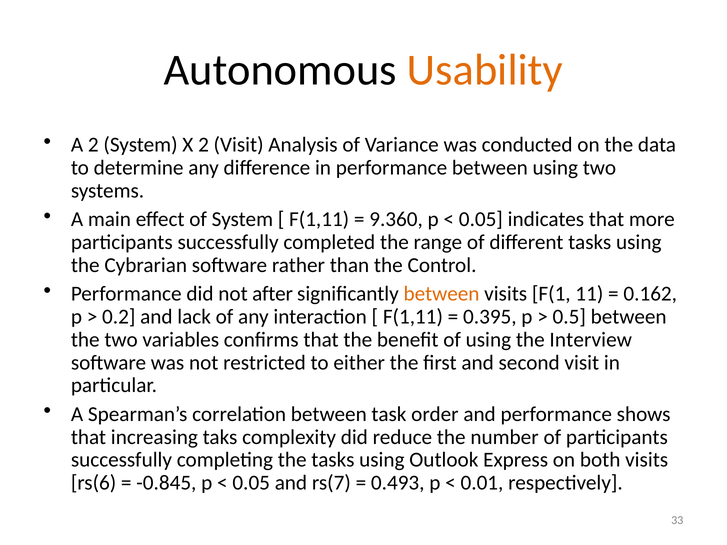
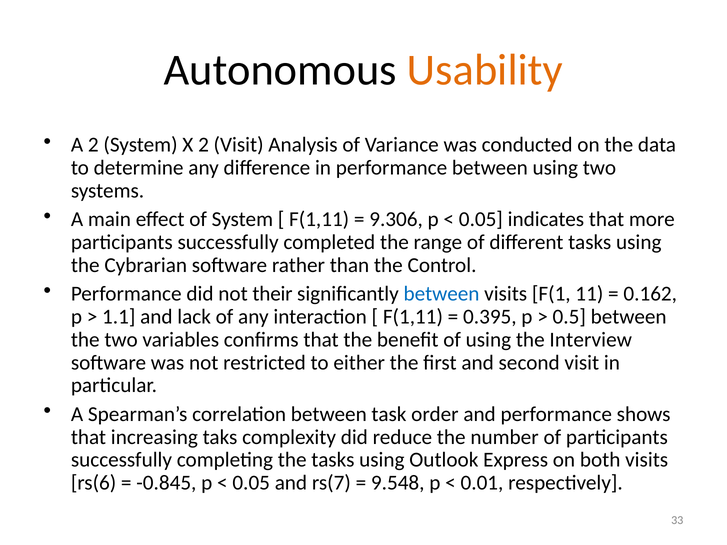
9.360: 9.360 -> 9.306
after: after -> their
between at (442, 294) colour: orange -> blue
0.2: 0.2 -> 1.1
0.493: 0.493 -> 9.548
